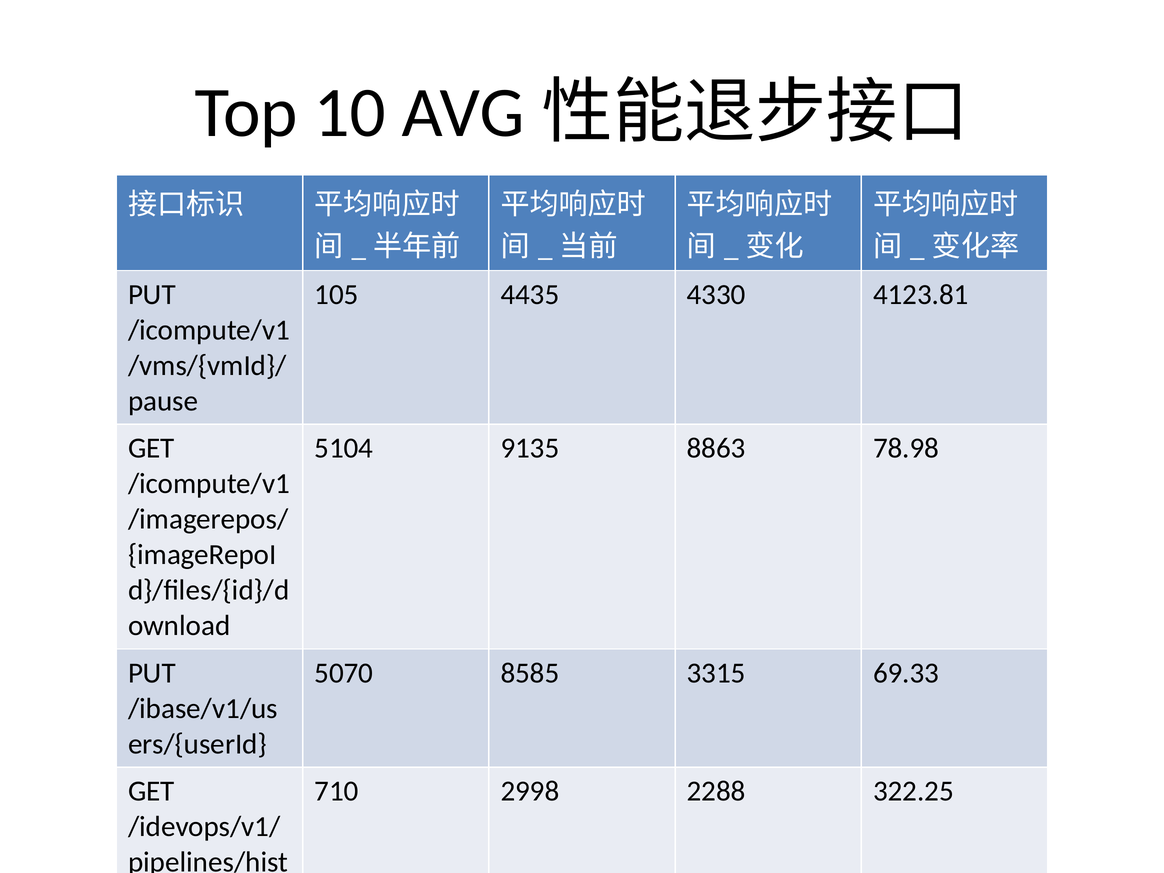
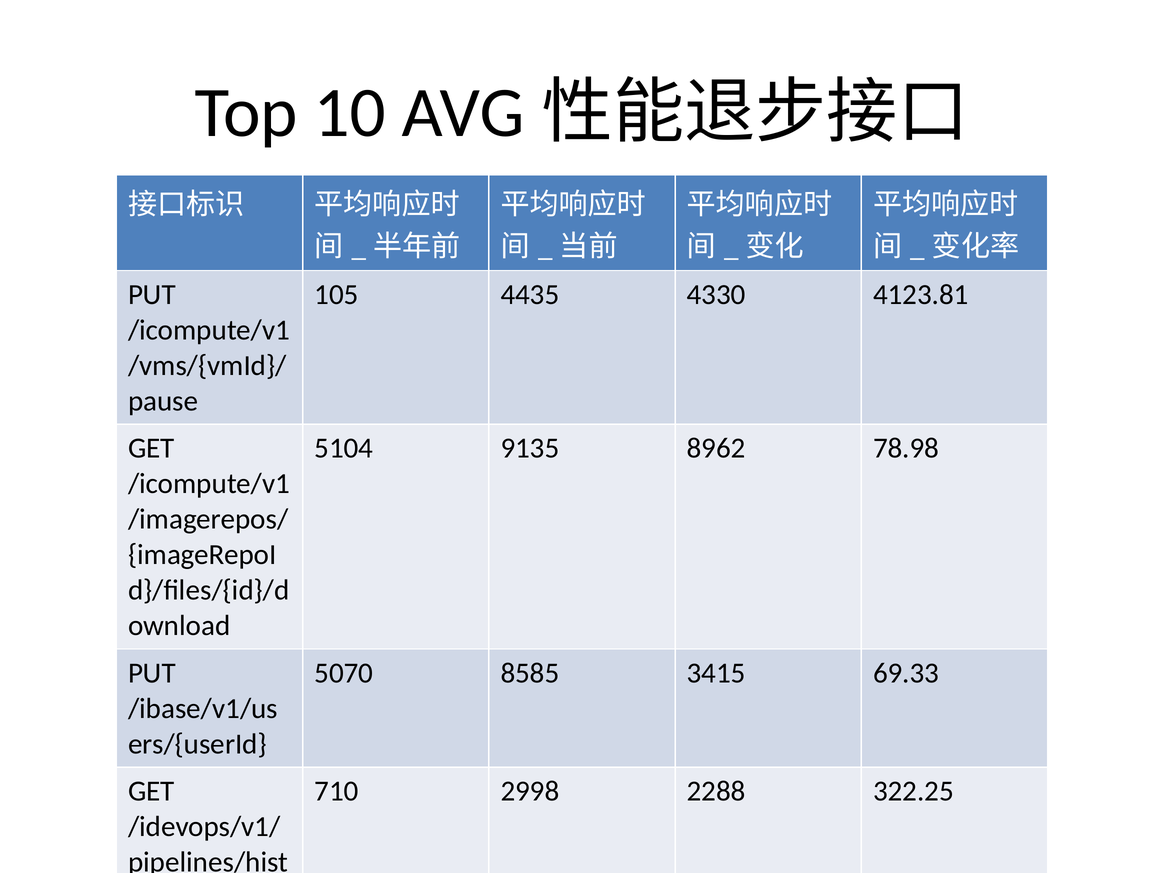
8863: 8863 -> 8962
3315: 3315 -> 3415
